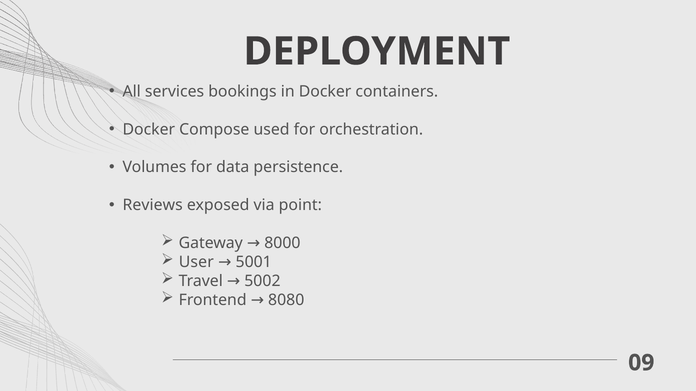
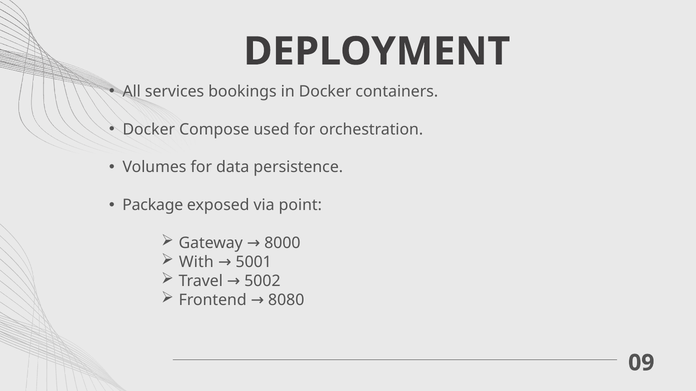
Reviews: Reviews -> Package
User: User -> With
